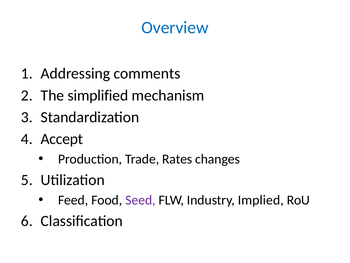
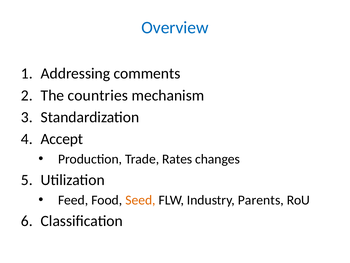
simplified: simplified -> countries
Seed colour: purple -> orange
Implied: Implied -> Parents
